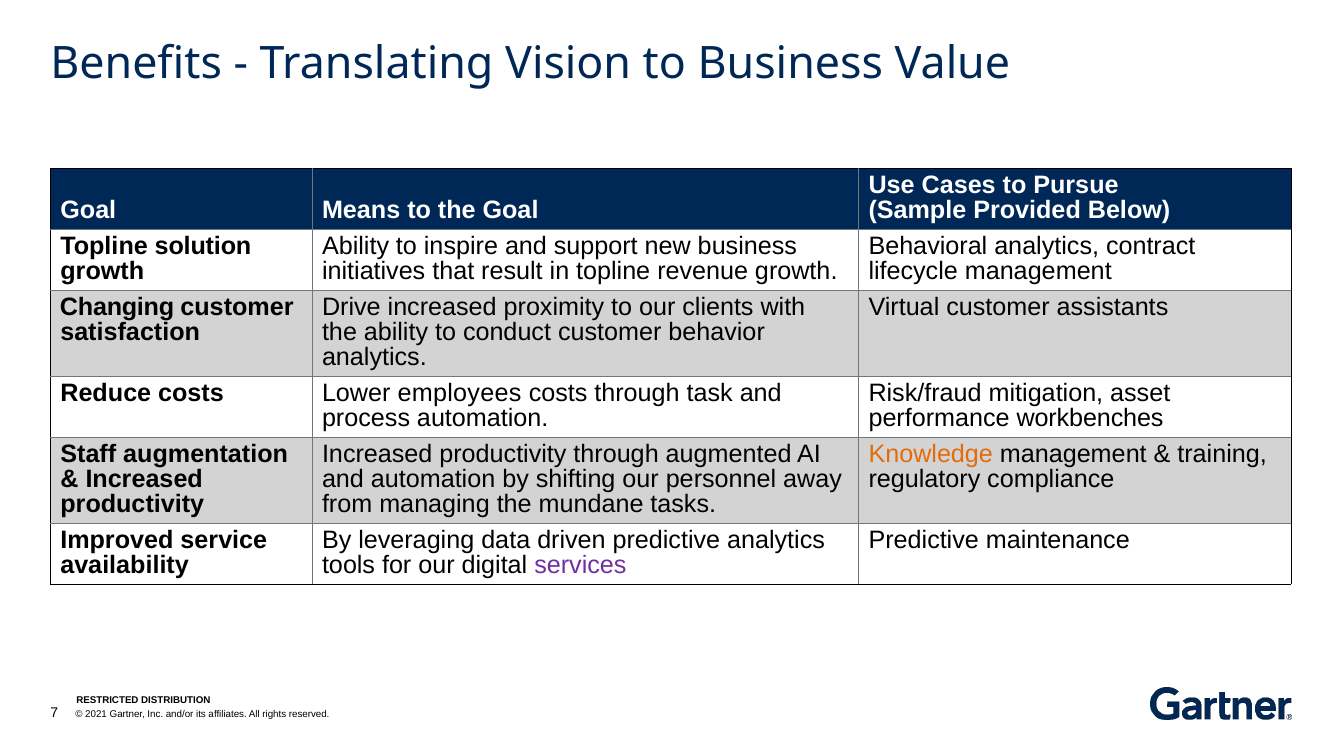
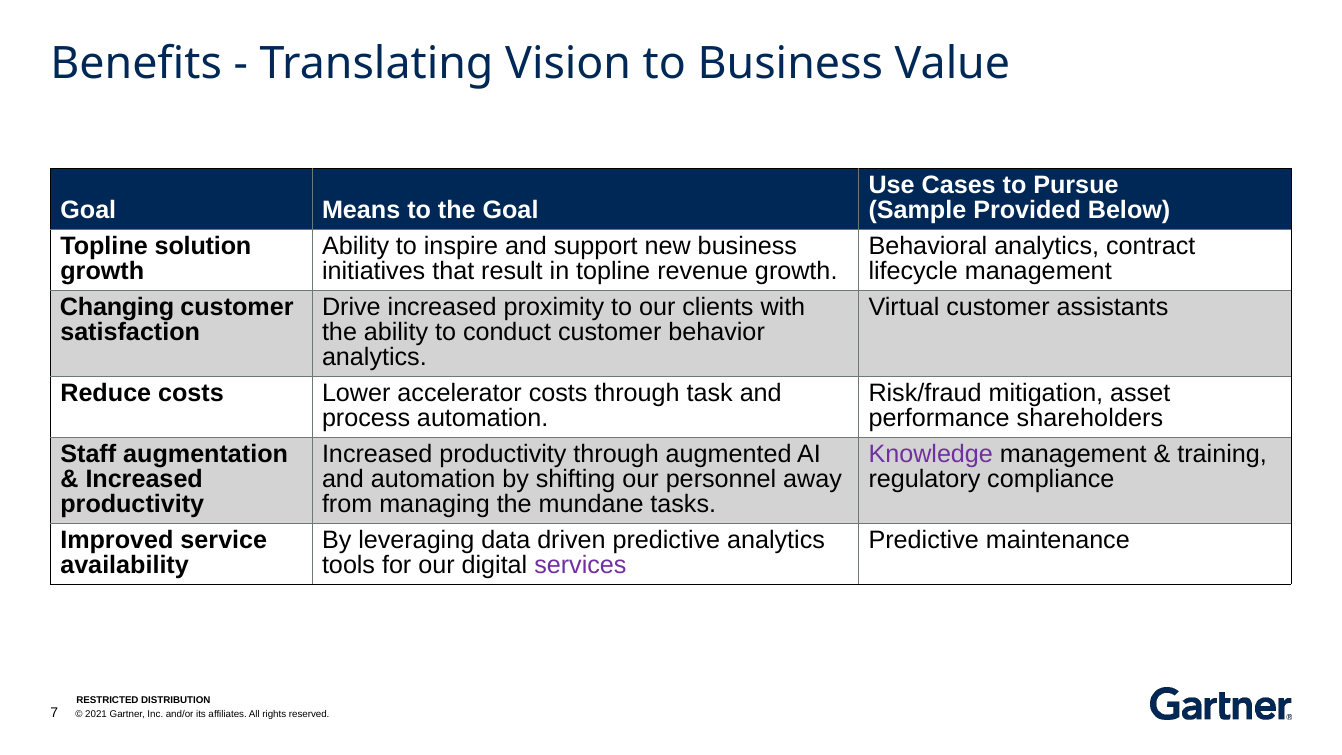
employees: employees -> accelerator
workbenches: workbenches -> shareholders
Knowledge colour: orange -> purple
